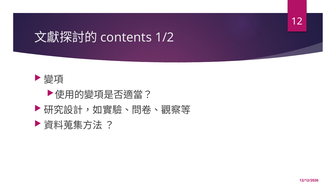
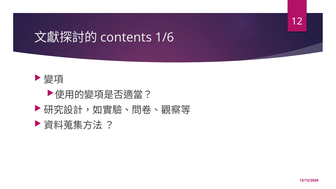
1/2: 1/2 -> 1/6
